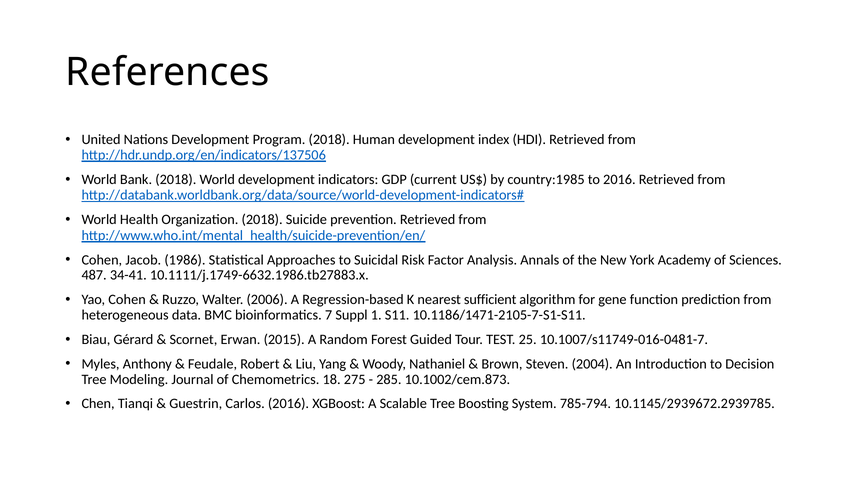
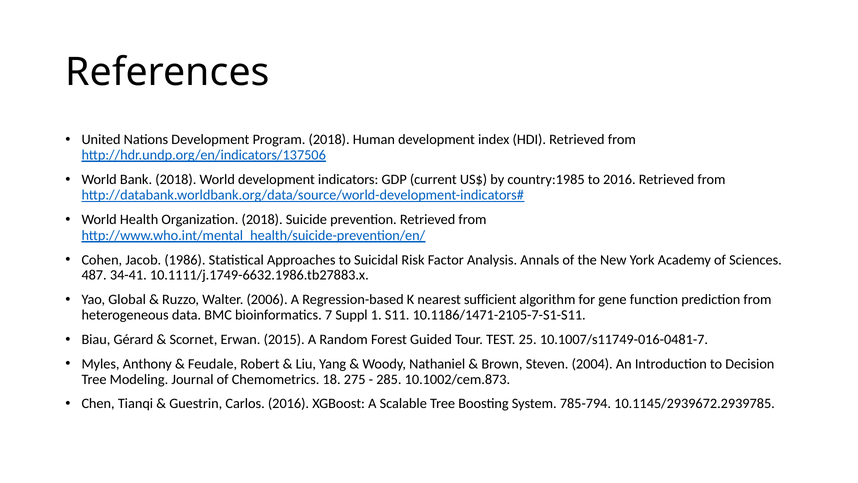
Yao Cohen: Cohen -> Global
